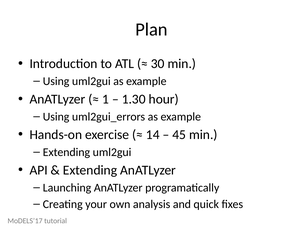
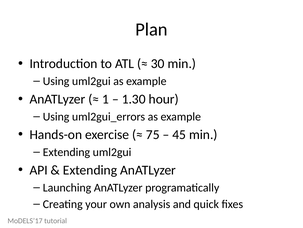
14: 14 -> 75
